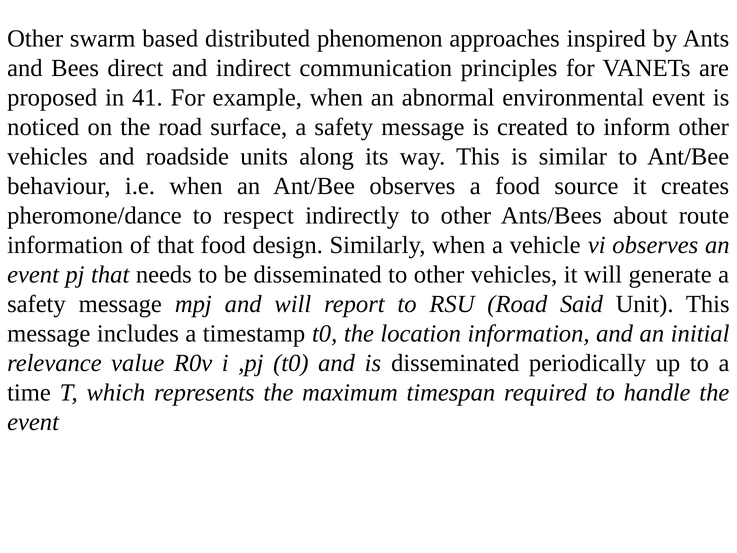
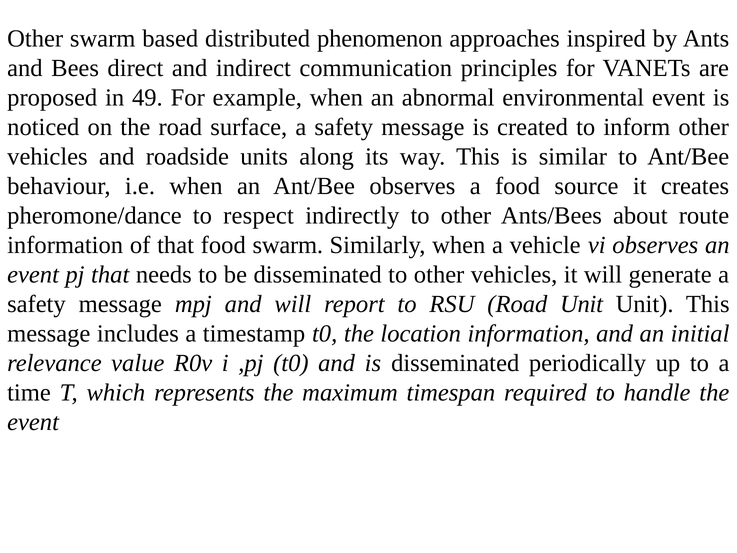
41: 41 -> 49
food design: design -> swarm
Road Said: Said -> Unit
